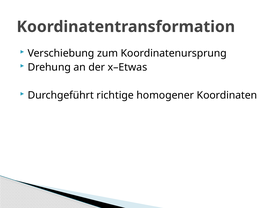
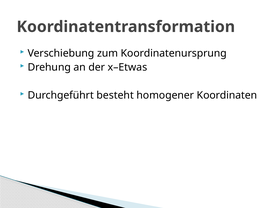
richtige: richtige -> besteht
